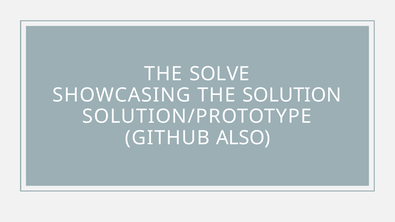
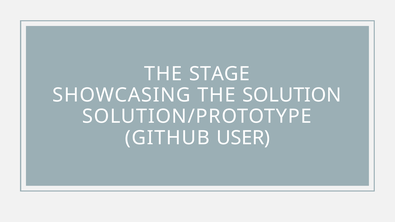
SOLVE: SOLVE -> STAGE
ALSO: ALSO -> USER
